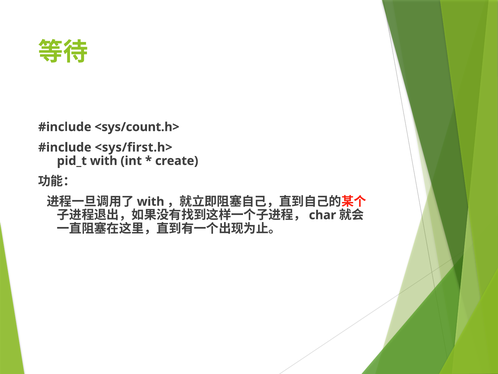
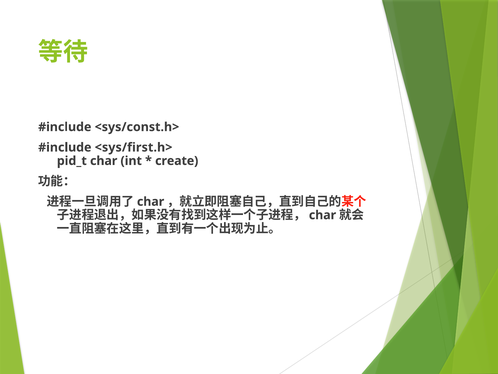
<sys/count.h>: <sys/count.h> -> <sys/const.h>
pid_t with: with -> char
with at (151, 201): with -> char
